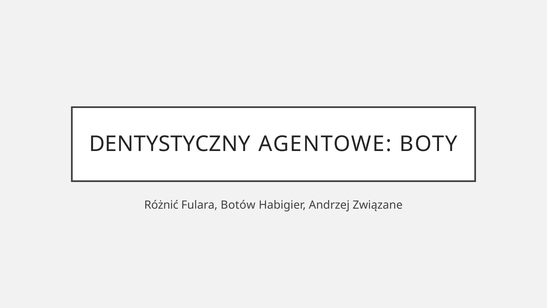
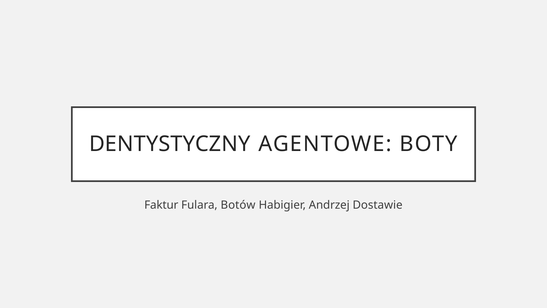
Różnić: Różnić -> Faktur
Związane: Związane -> Dostawie
